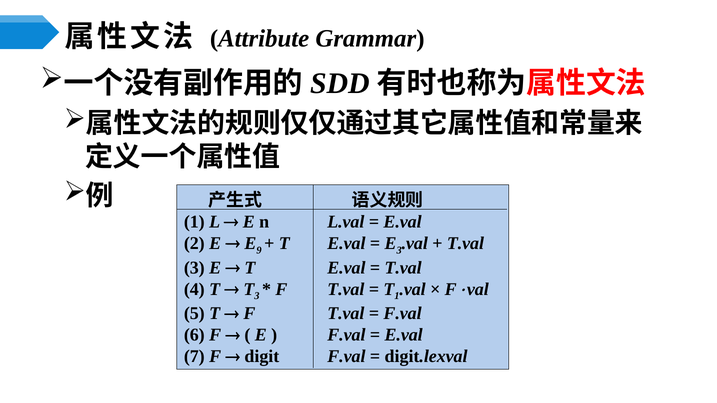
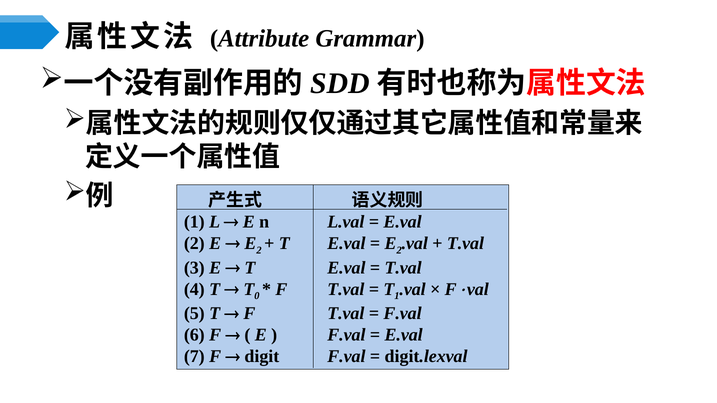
9 at (259, 250): 9 -> 2
3 at (399, 250): 3 -> 2
T 3: 3 -> 0
